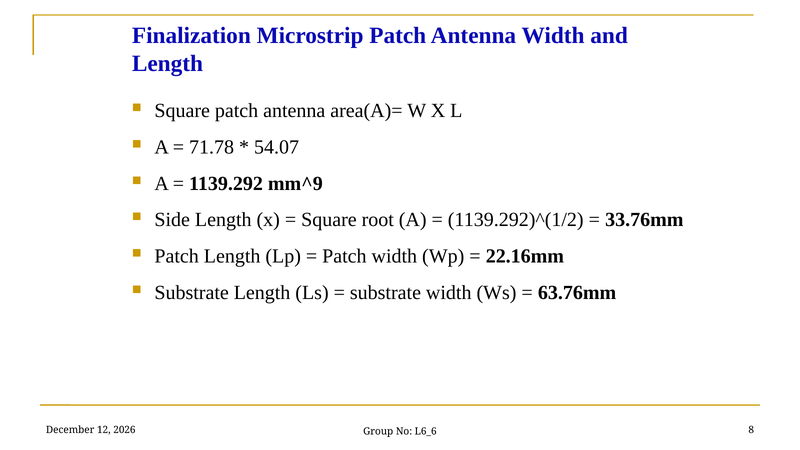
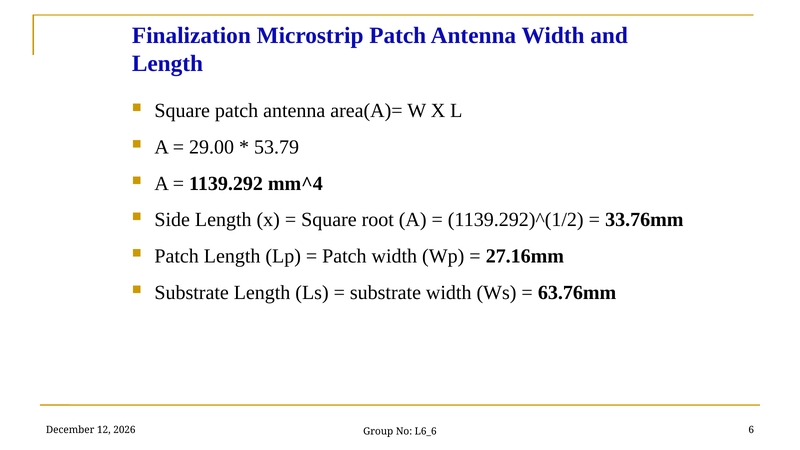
71.78: 71.78 -> 29.00
54.07: 54.07 -> 53.79
mm^9: mm^9 -> mm^4
22.16mm: 22.16mm -> 27.16mm
8: 8 -> 6
